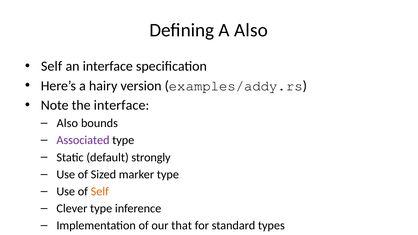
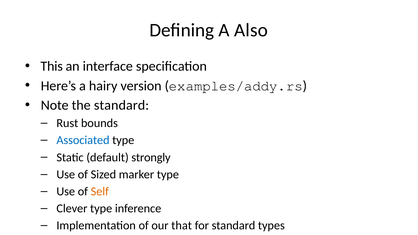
Self at (52, 66): Self -> This
the interface: interface -> standard
Also at (67, 123): Also -> Rust
Associated colour: purple -> blue
